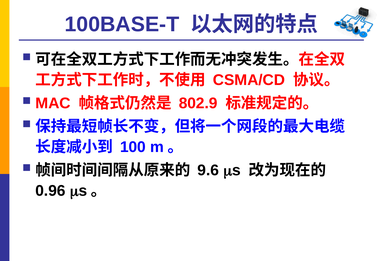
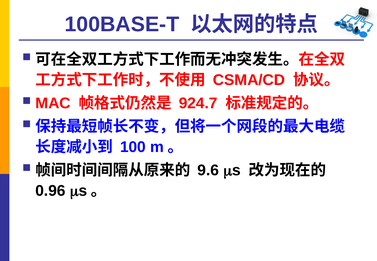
802.9: 802.9 -> 924.7
